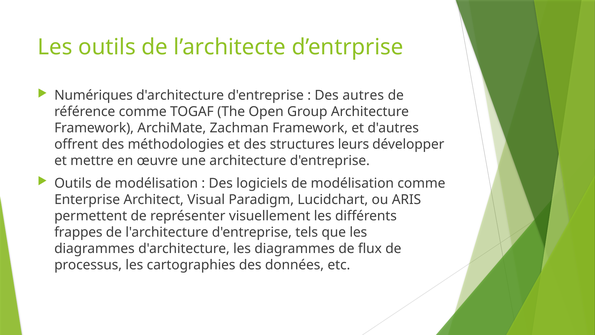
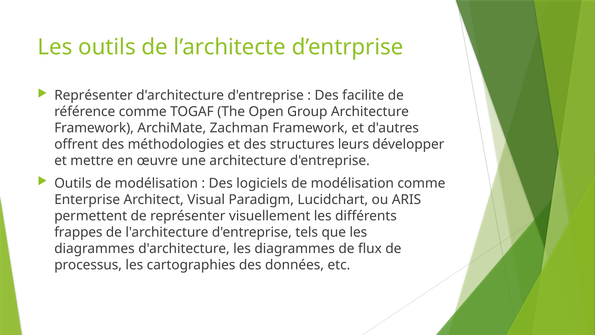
Numériques at (94, 95): Numériques -> Représenter
autres: autres -> facilite
